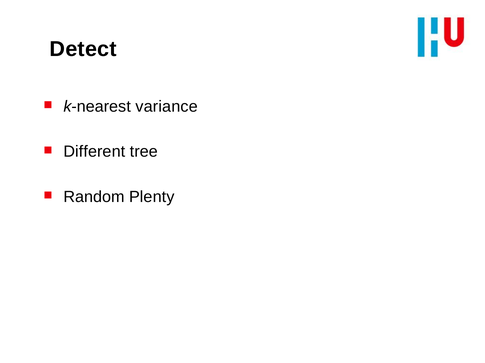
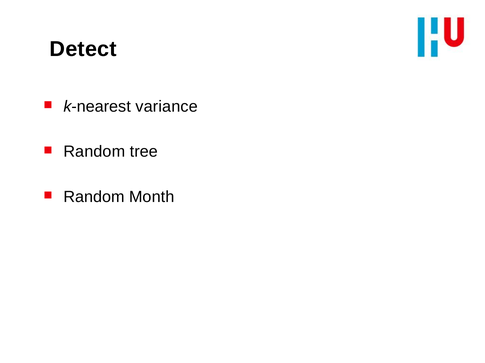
Different at (94, 152): Different -> Random
Plenty: Plenty -> Month
